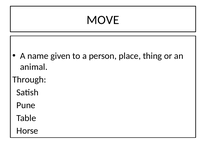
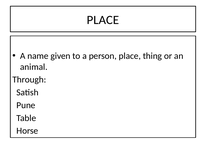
MOVE at (103, 20): MOVE -> PLACE
